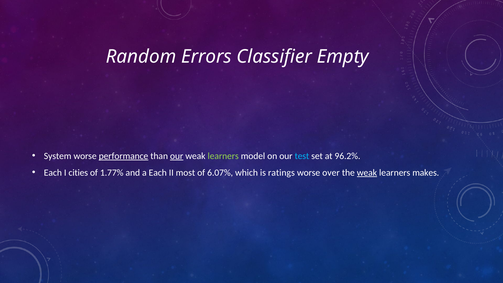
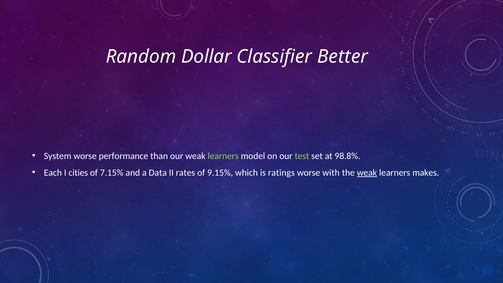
Errors: Errors -> Dollar
Empty: Empty -> Better
performance underline: present -> none
our at (177, 156) underline: present -> none
test colour: light blue -> light green
96.2%: 96.2% -> 98.8%
1.77%: 1.77% -> 7.15%
a Each: Each -> Data
most: most -> rates
6.07%: 6.07% -> 9.15%
over: over -> with
